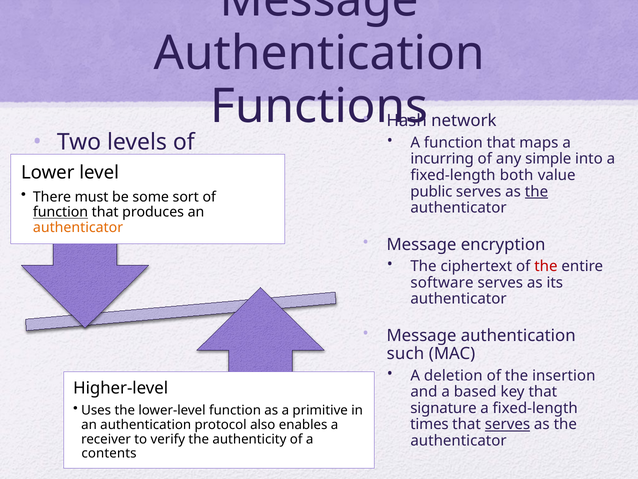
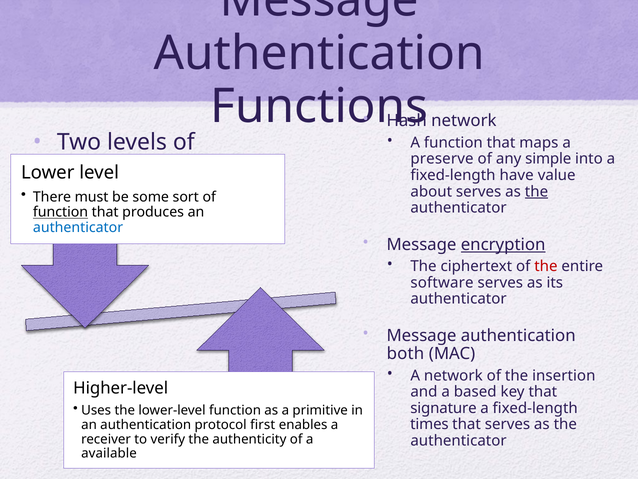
incurring: incurring -> preserve
both: both -> have
public: public -> about
authenticator at (78, 227) colour: orange -> blue
encryption underline: none -> present
such: such -> both
A deletion: deletion -> network
serves at (507, 424) underline: present -> none
also: also -> first
contents: contents -> available
